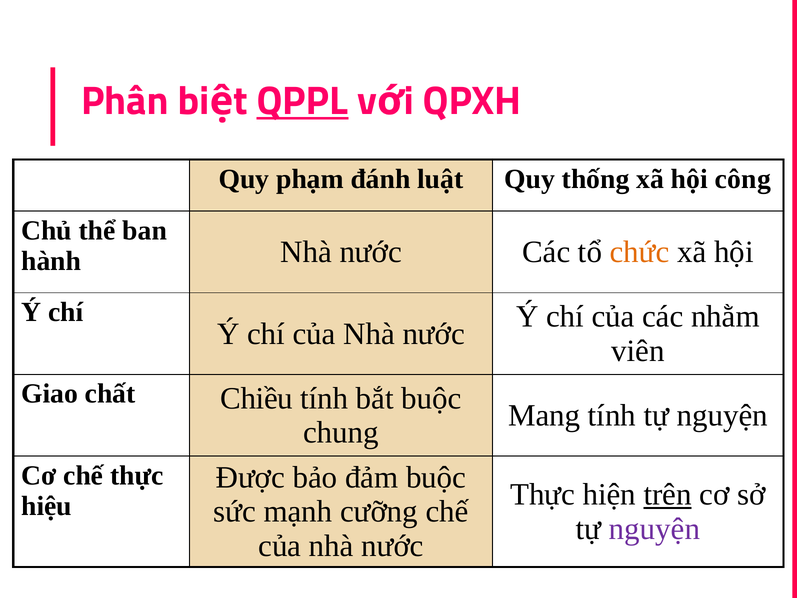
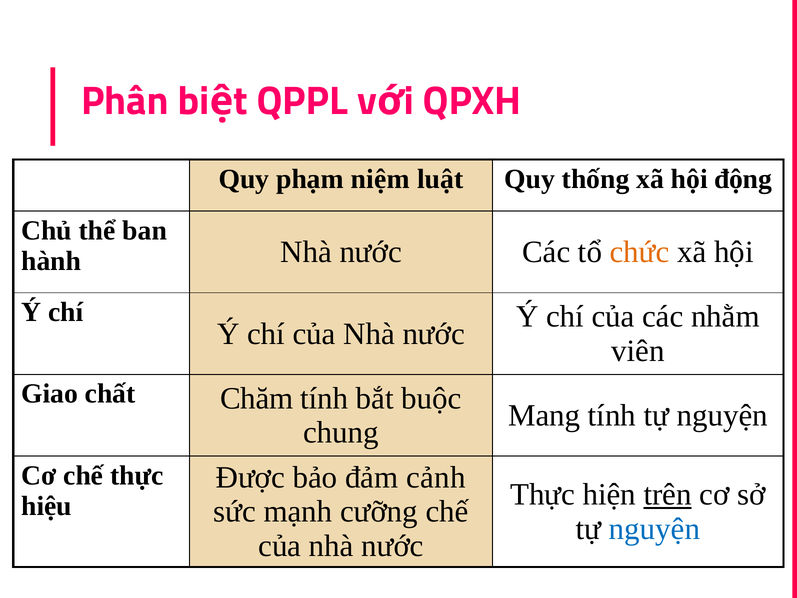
QPPL underline: present -> none
đánh: đánh -> niệm
công: công -> động
Chiều: Chiều -> Chăm
đảm buộc: buộc -> cảnh
nguyện at (655, 529) colour: purple -> blue
